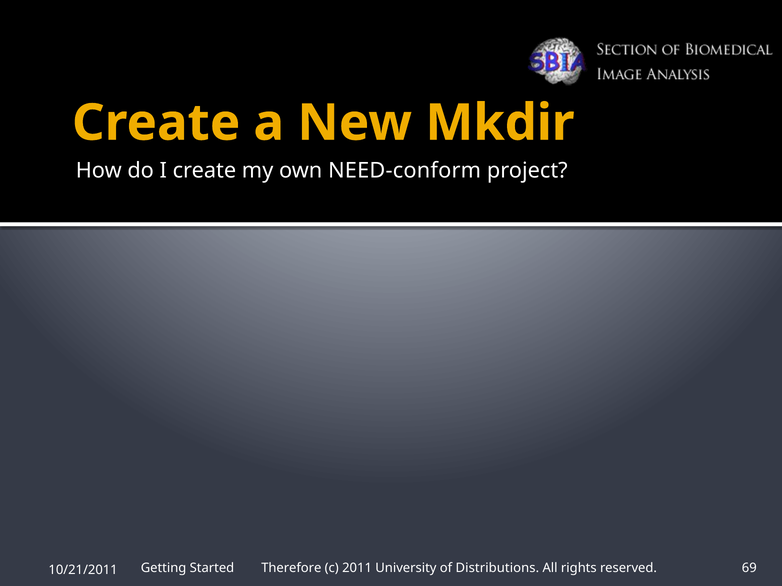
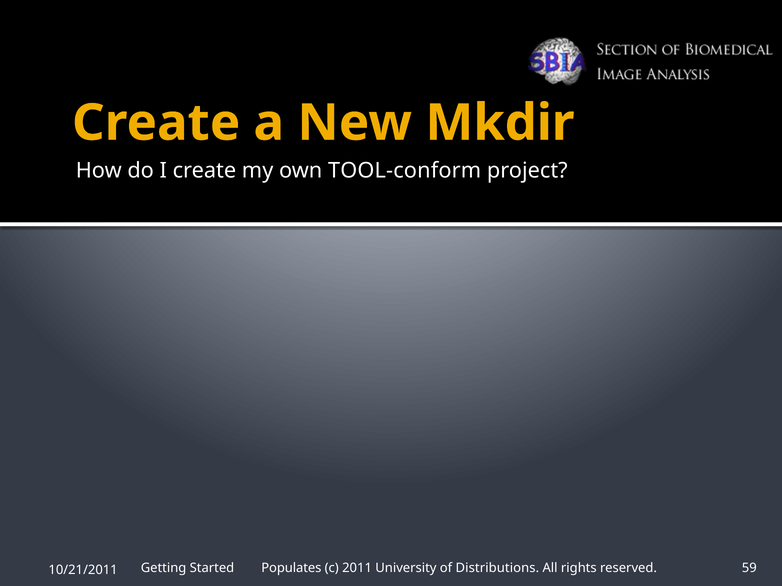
NEED-conform: NEED-conform -> TOOL-conform
Therefore: Therefore -> Populates
69: 69 -> 59
